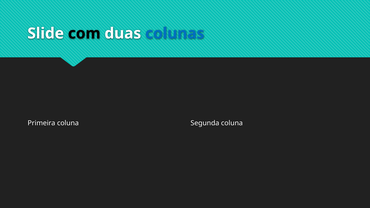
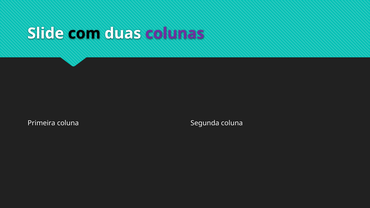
colunas colour: blue -> purple
